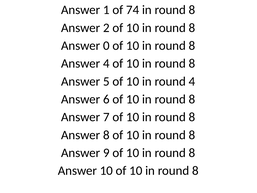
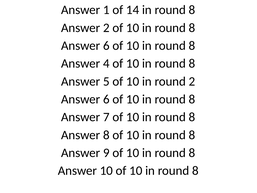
74: 74 -> 14
0 at (106, 46): 0 -> 6
round 4: 4 -> 2
